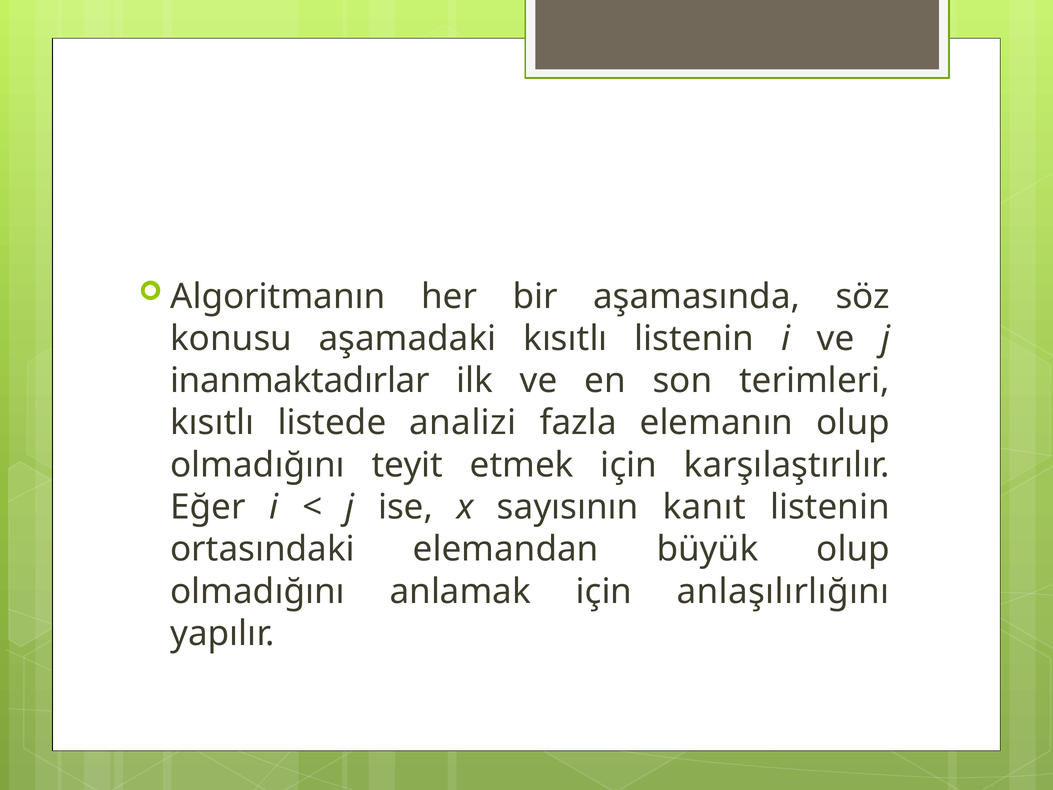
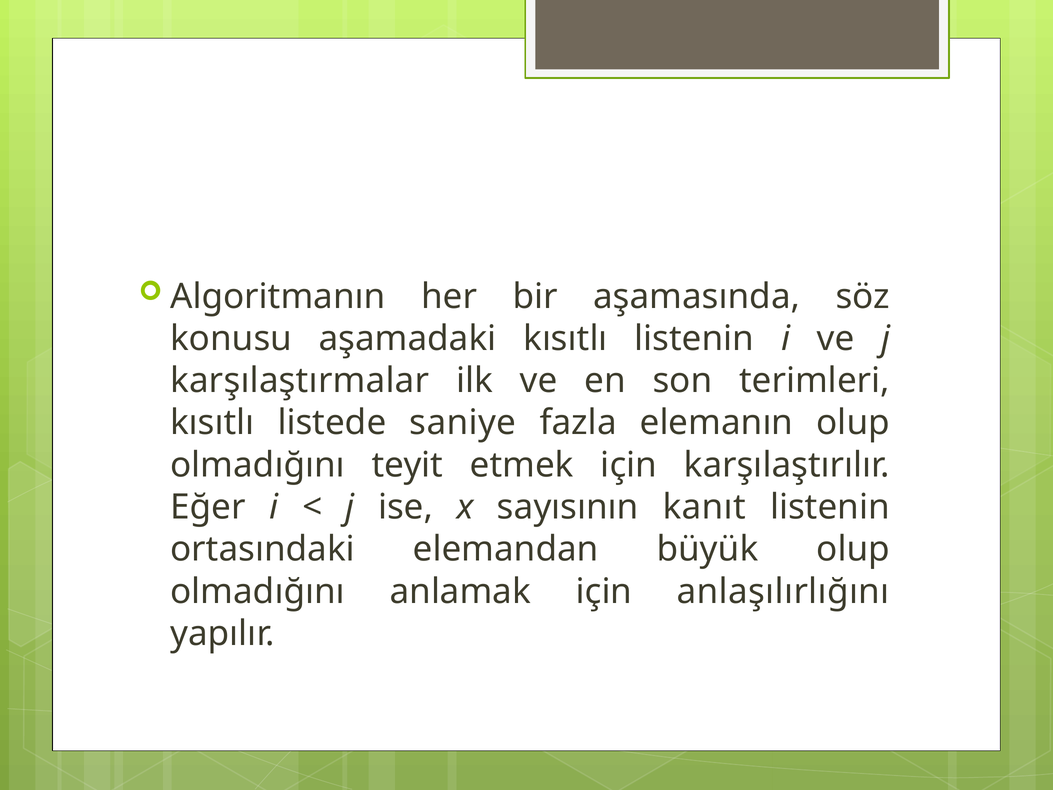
inanmaktadırlar: inanmaktadırlar -> karşılaştırmalar
analizi: analizi -> saniye
